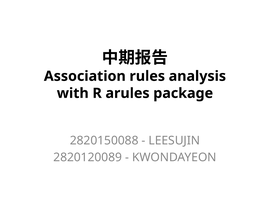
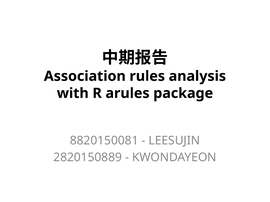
2820150088: 2820150088 -> 8820150081
2820120089: 2820120089 -> 2820150889
